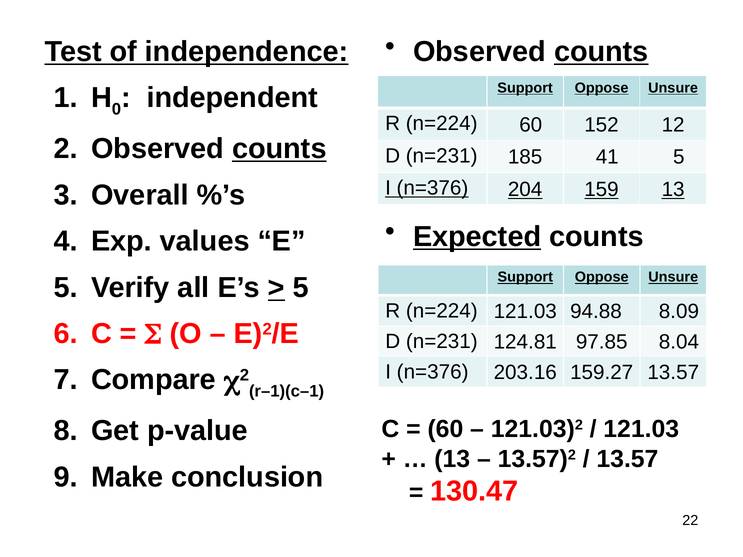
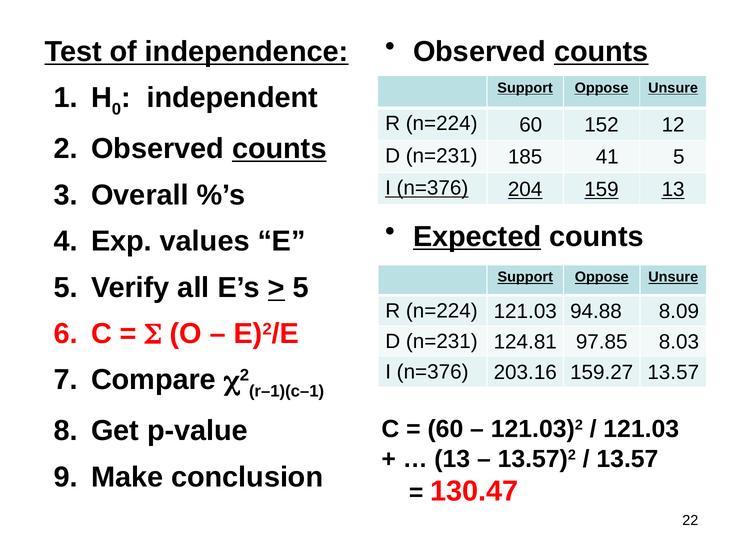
8.04: 8.04 -> 8.03
